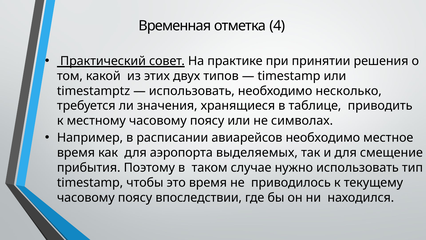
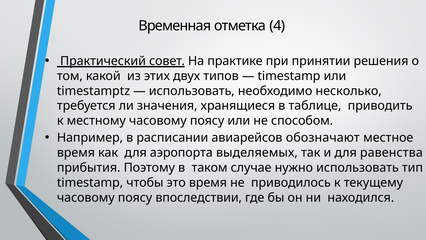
символах: символах -> способом
авиарейсов необходимо: необходимо -> обозначают
смещение: смещение -> равенства
